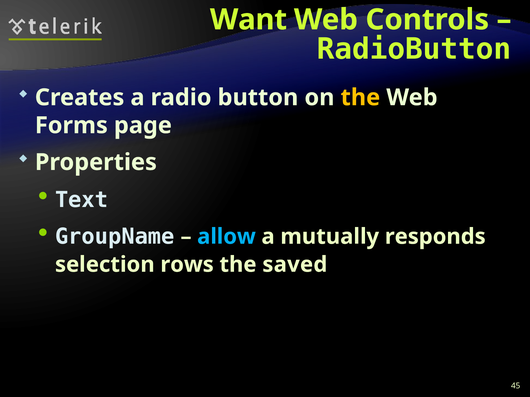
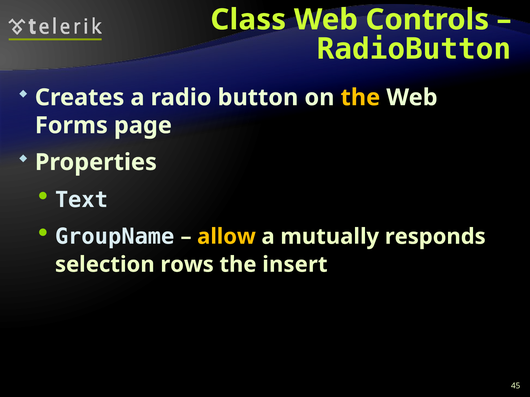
Want: Want -> Class
allow colour: light blue -> yellow
saved: saved -> insert
